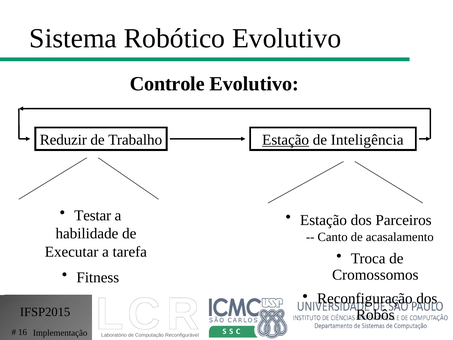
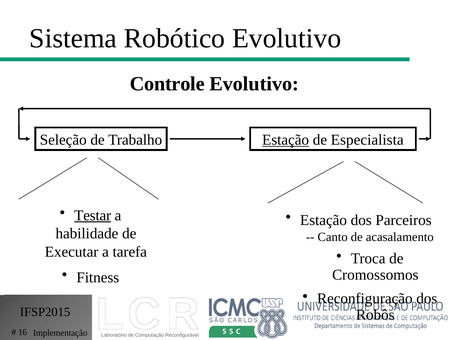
Reduzir: Reduzir -> Seleção
Inteligência: Inteligência -> Especialista
Testar underline: none -> present
